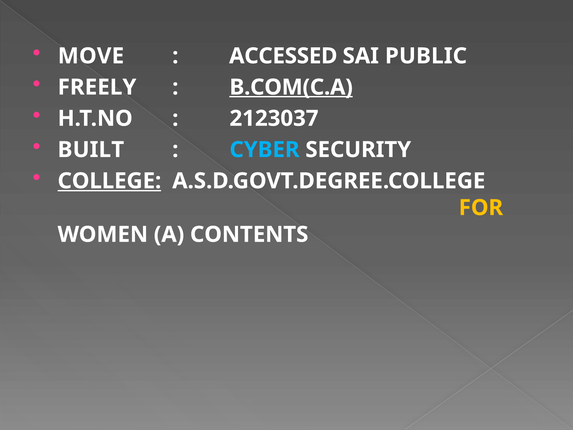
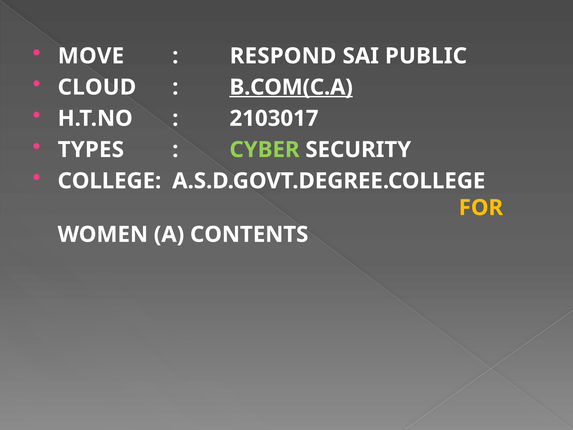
ACCESSED: ACCESSED -> RESPOND
FREELY: FREELY -> CLOUD
2123037: 2123037 -> 2103017
BUILT: BUILT -> TYPES
CYBER colour: light blue -> light green
COLLEGE underline: present -> none
